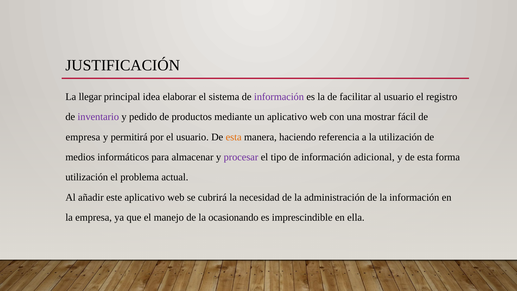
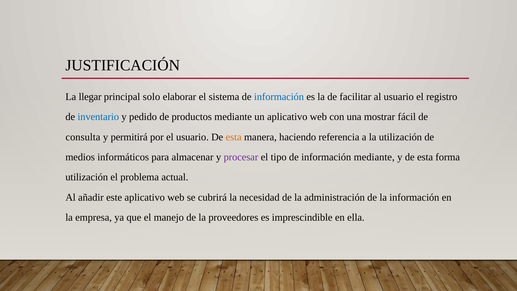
idea: idea -> solo
información at (279, 97) colour: purple -> blue
inventario colour: purple -> blue
empresa at (83, 137): empresa -> consulta
información adicional: adicional -> mediante
ocasionando: ocasionando -> proveedores
